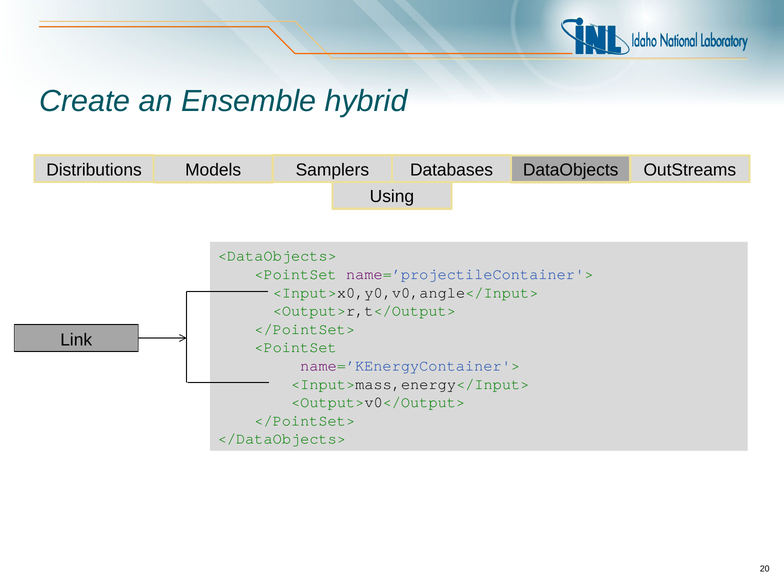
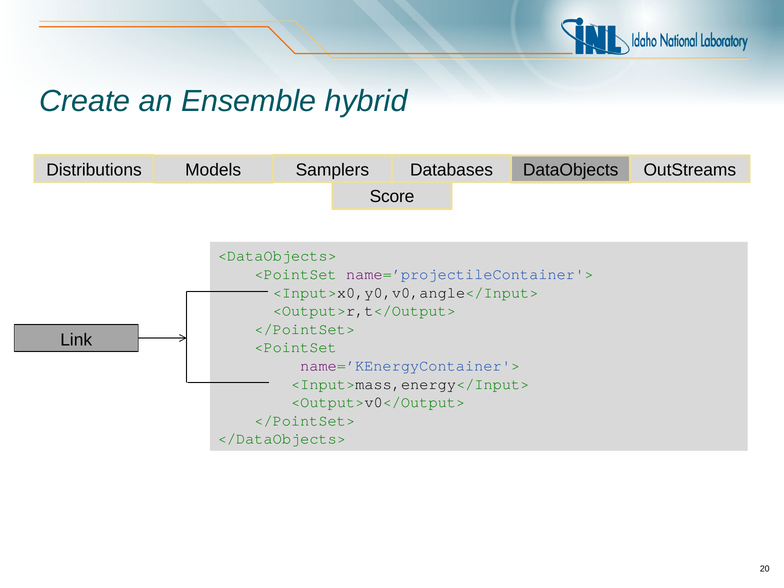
Using: Using -> Score
